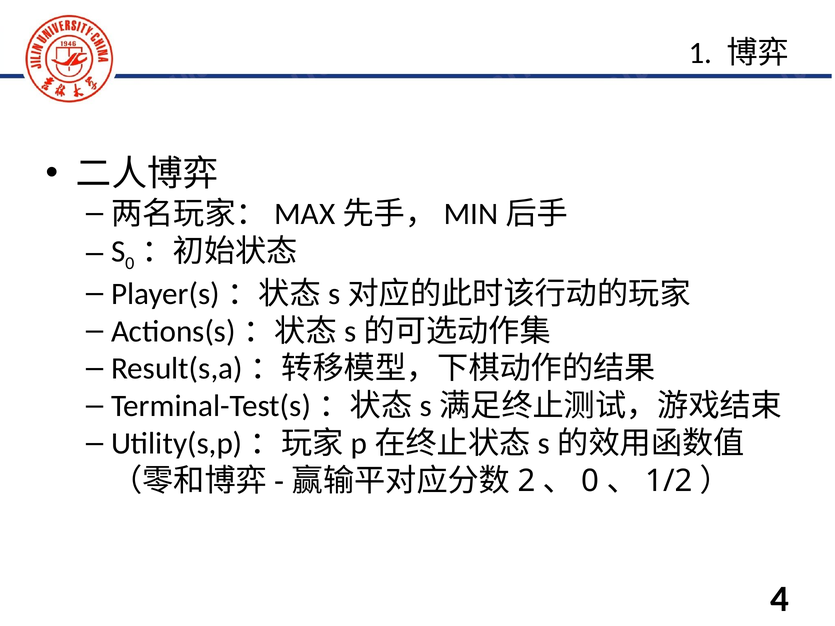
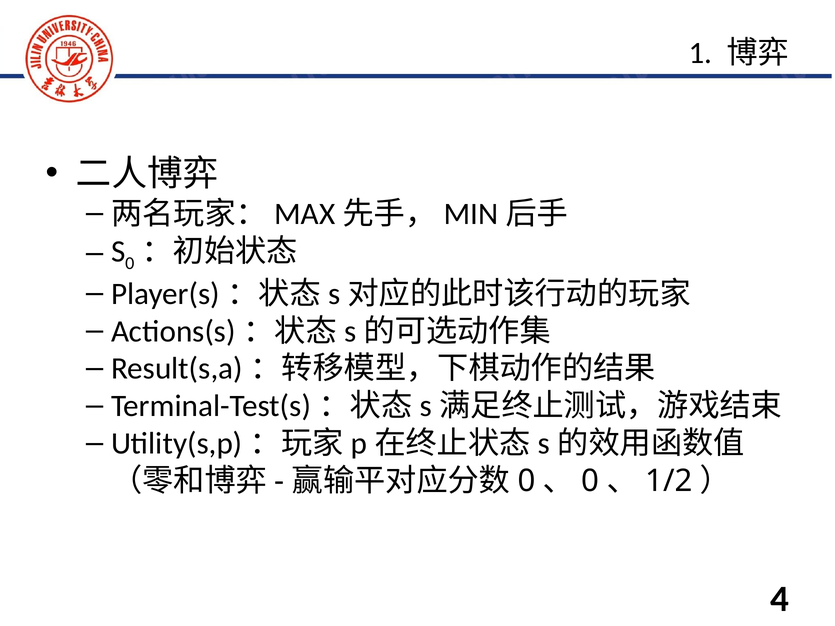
2 at (526, 481): 2 -> 0
